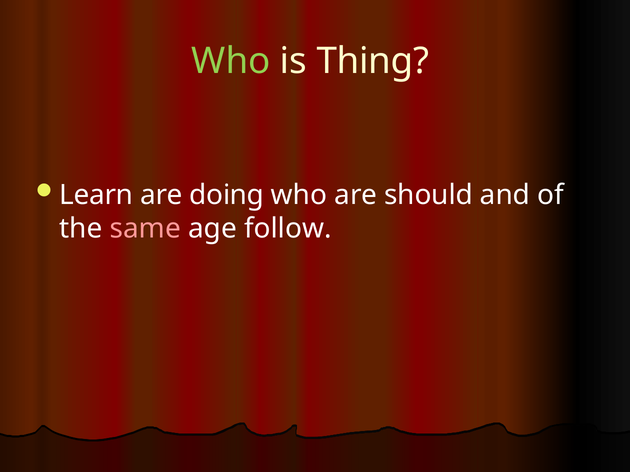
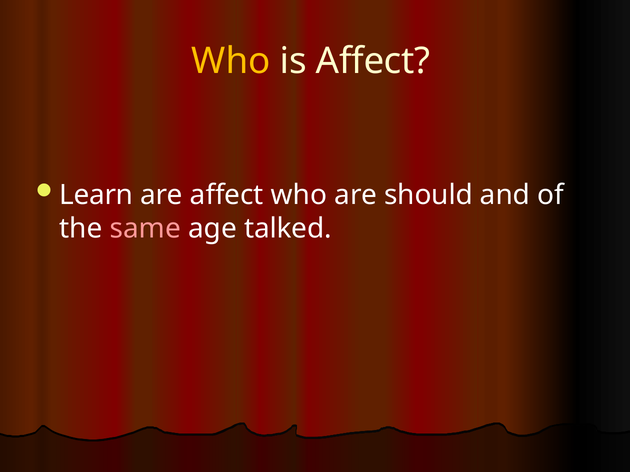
Who at (231, 61) colour: light green -> yellow
is Thing: Thing -> Affect
are doing: doing -> affect
follow: follow -> talked
